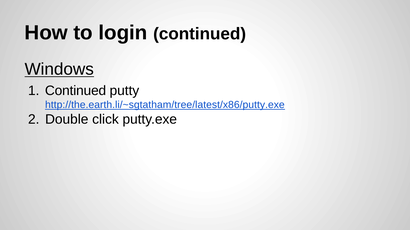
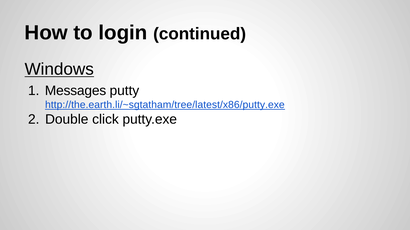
Continued at (76, 91): Continued -> Messages
